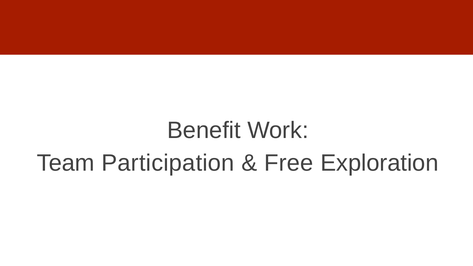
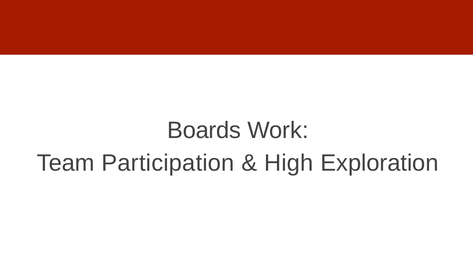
Benefit: Benefit -> Boards
Free: Free -> High
